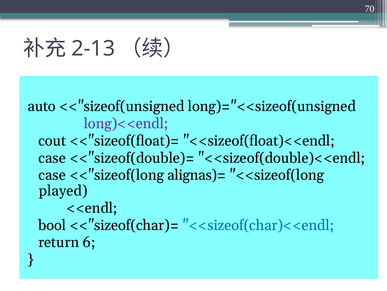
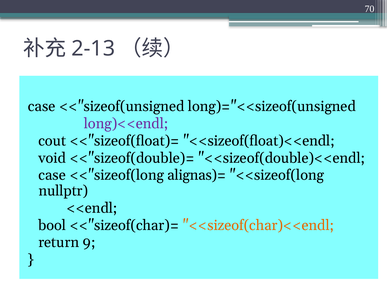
auto at (42, 106): auto -> case
case at (52, 158): case -> void
played: played -> nullptr
<<sizeof(char)<<endl colour: blue -> orange
6: 6 -> 9
